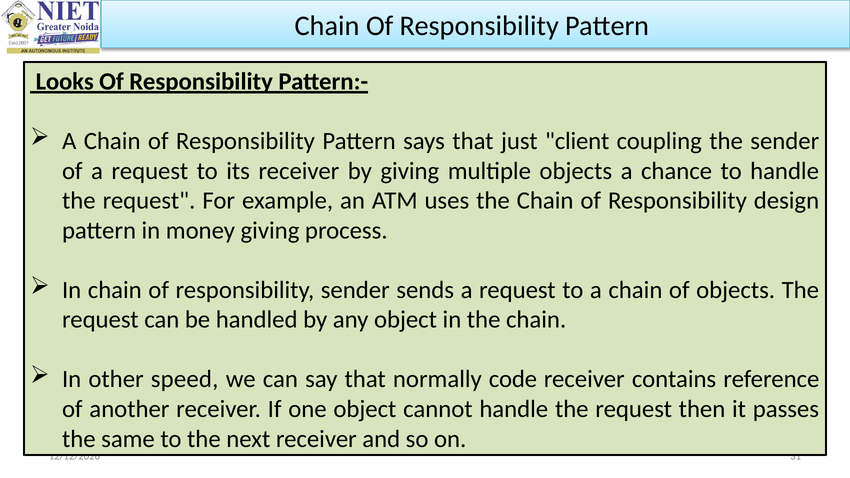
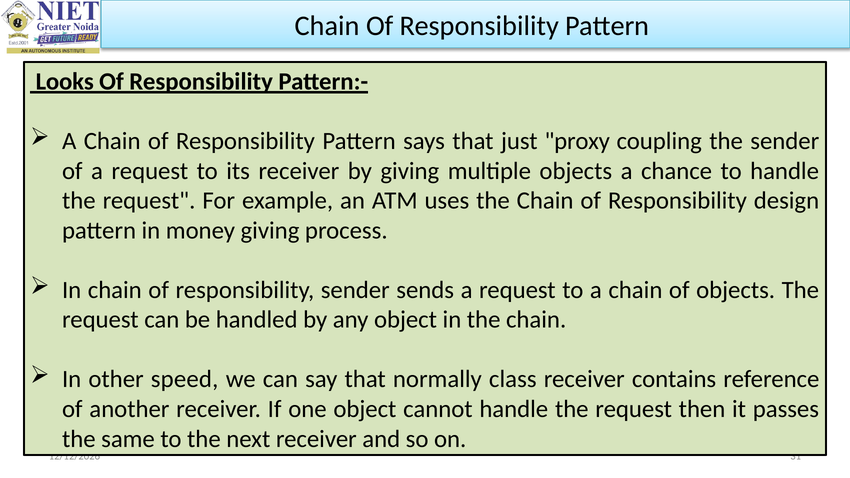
client: client -> proxy
code: code -> class
